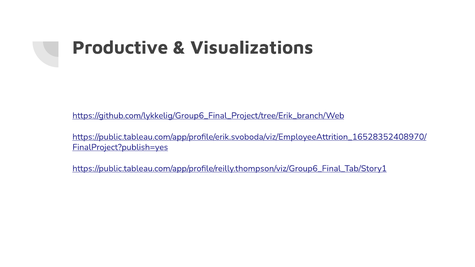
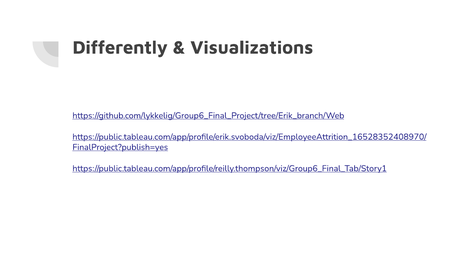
Productive: Productive -> Differently
